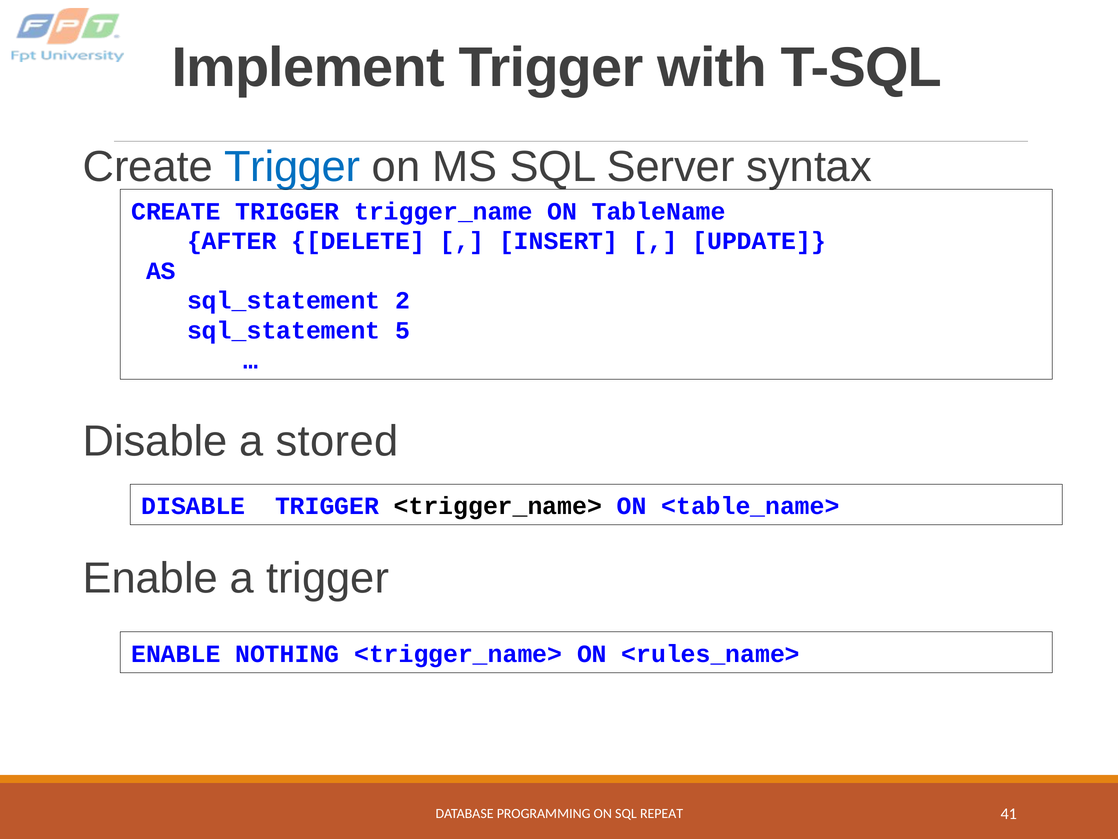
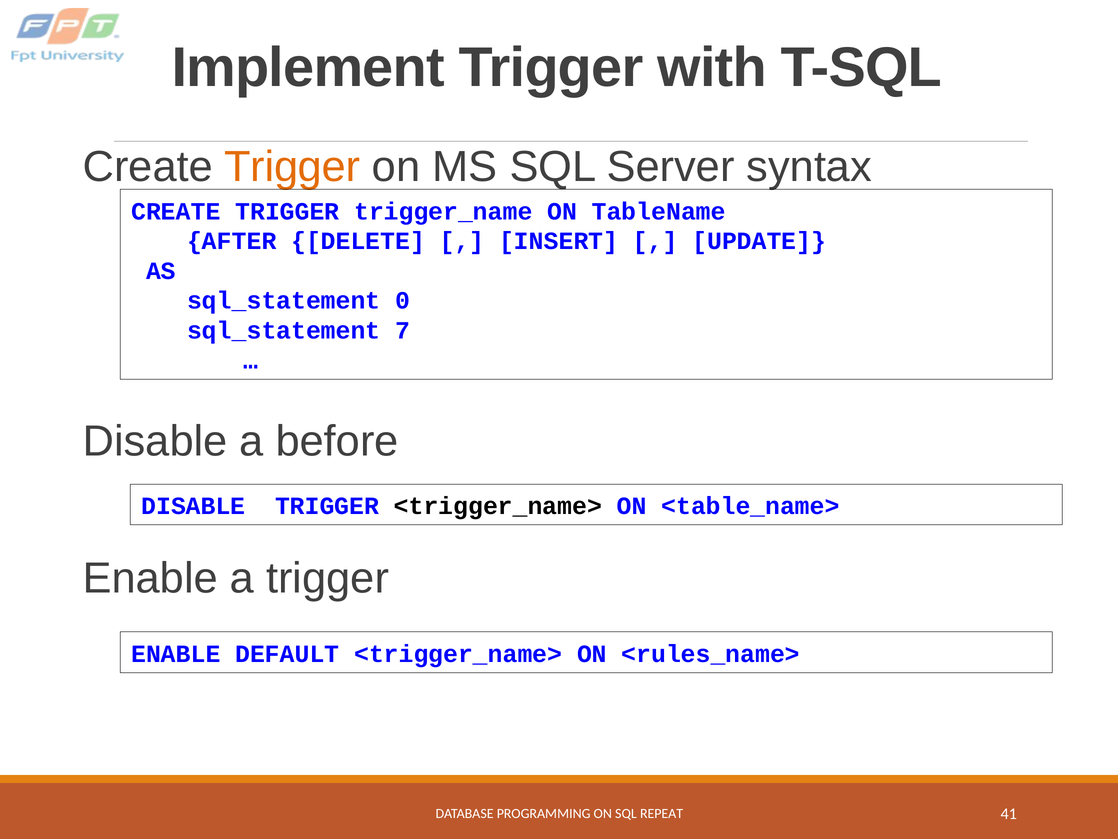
Trigger at (292, 167) colour: blue -> orange
2: 2 -> 0
5: 5 -> 7
stored: stored -> before
NOTHING: NOTHING -> DEFAULT
